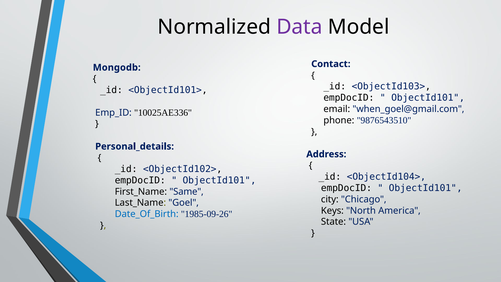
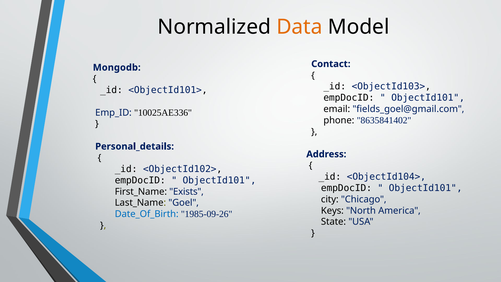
Data colour: purple -> orange
when_goel@gmail.com: when_goel@gmail.com -> fields_goel@gmail.com
9876543510: 9876543510 -> 8635841402
Same: Same -> Exists
